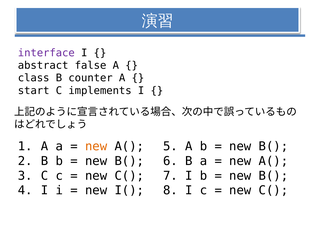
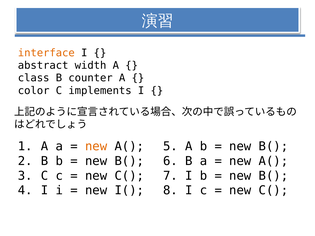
interface colour: purple -> orange
false: false -> width
start: start -> color
